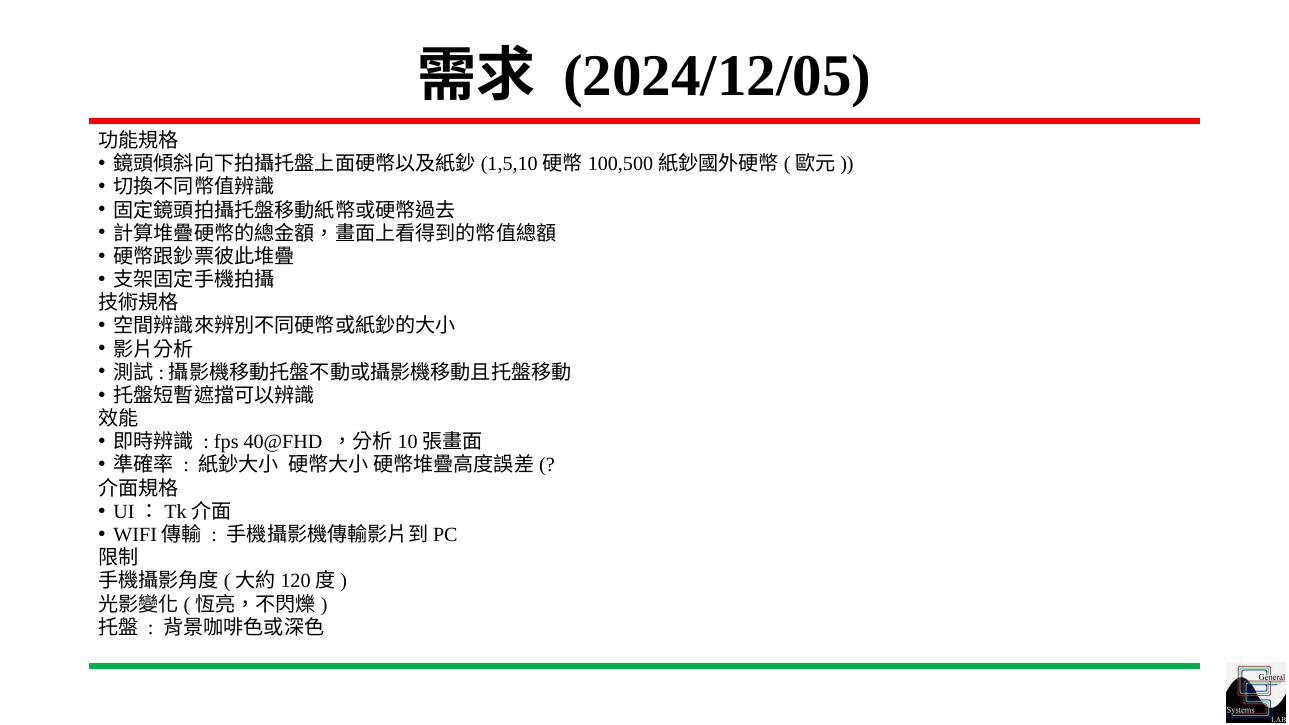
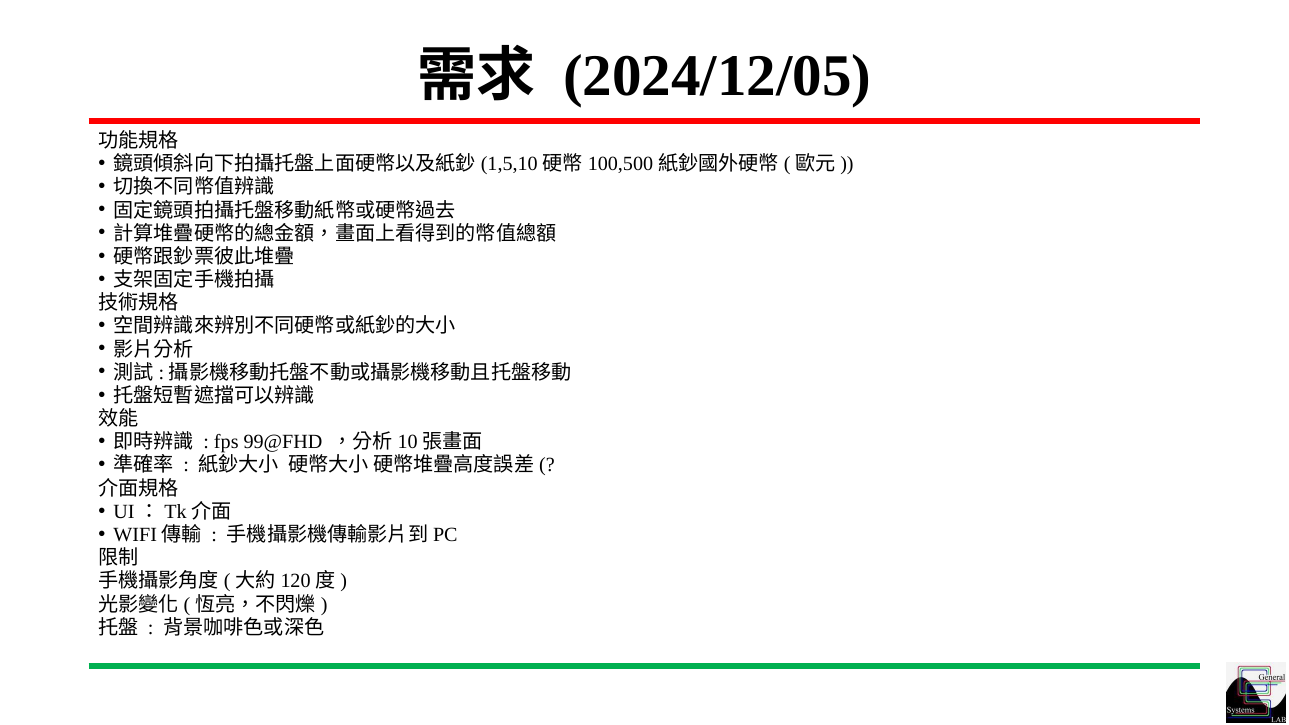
40@FHD: 40@FHD -> 99@FHD
